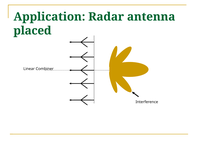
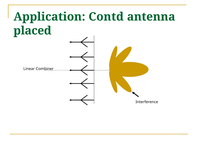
Radar: Radar -> Contd
